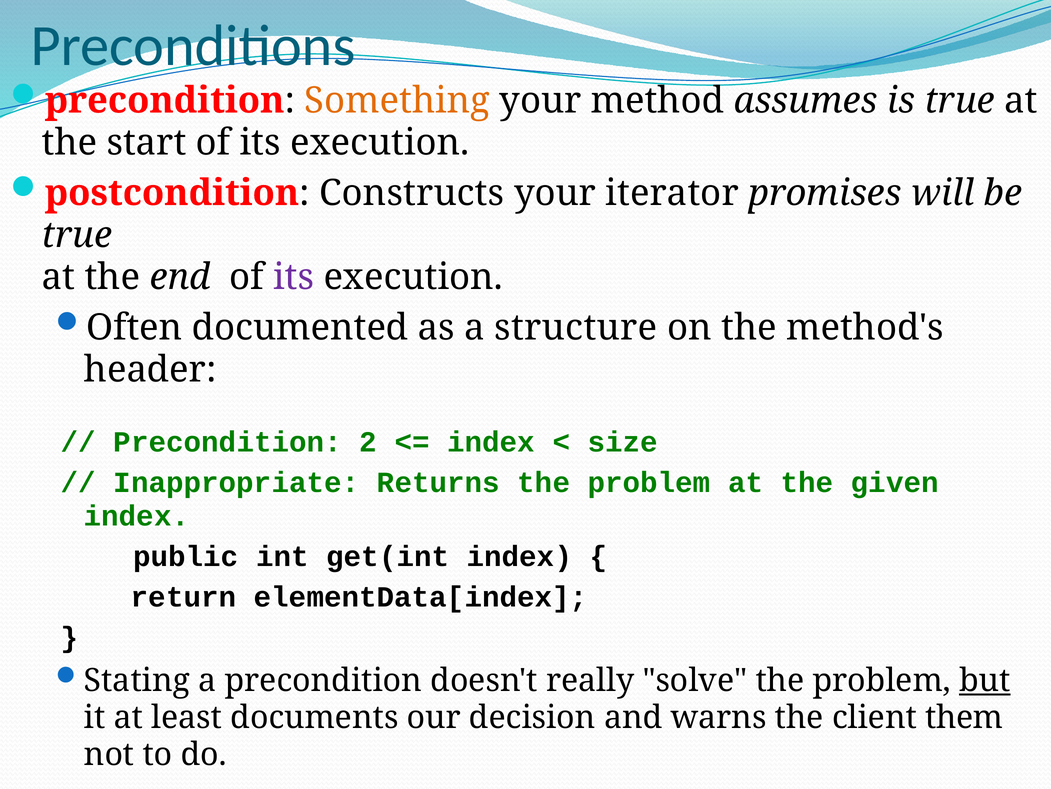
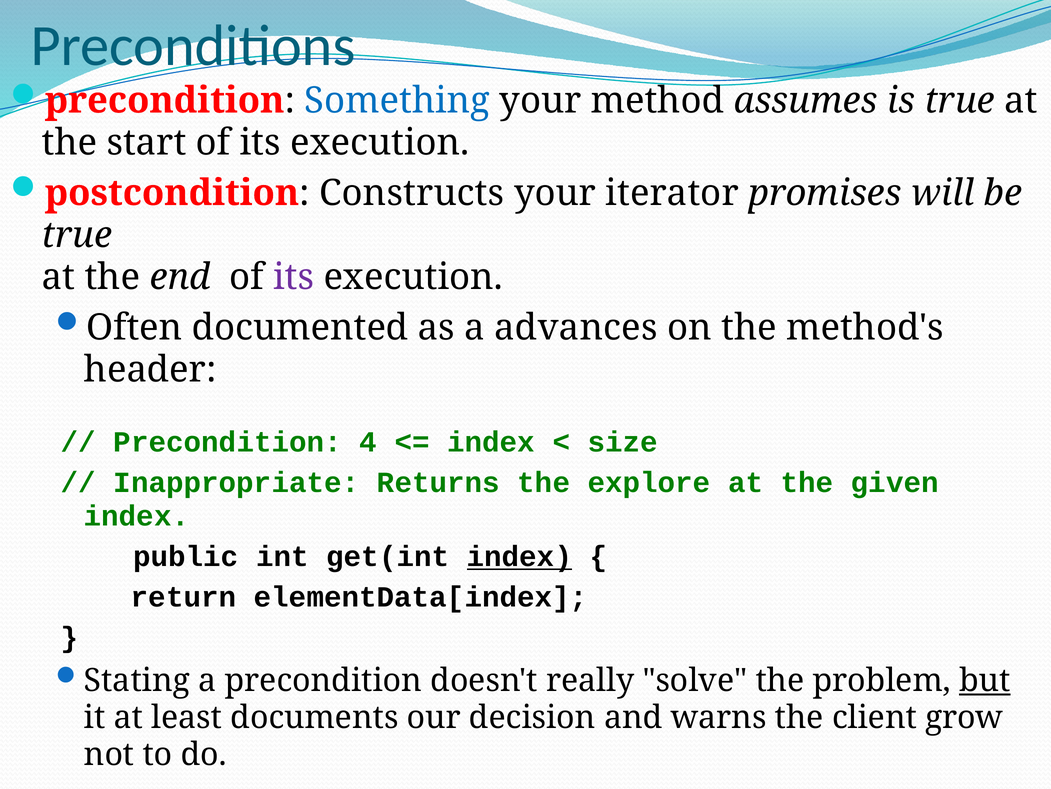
Something colour: orange -> blue
structure: structure -> advances
2: 2 -> 4
Returns the problem: problem -> explore
index at (519, 556) underline: none -> present
them: them -> grow
